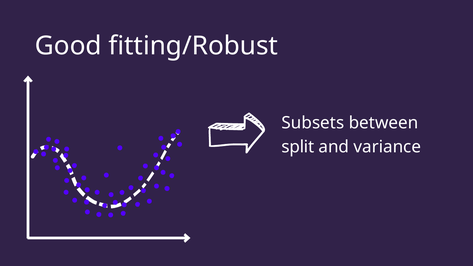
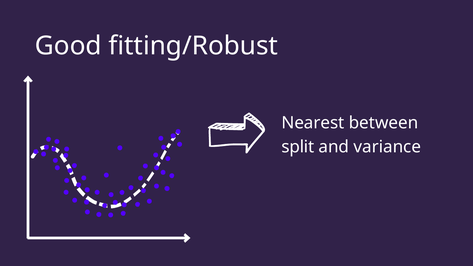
Subsets: Subsets -> Nearest
